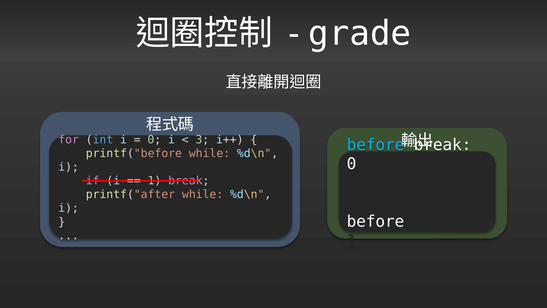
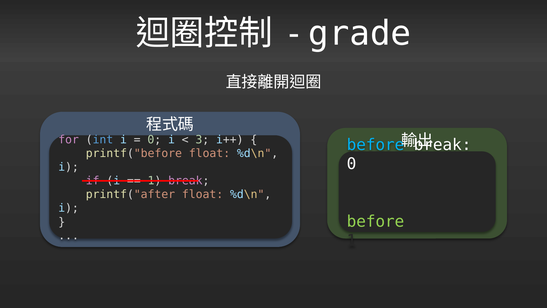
printf("before while: while -> float
printf("after while: while -> float
before at (376, 221) colour: white -> light green
